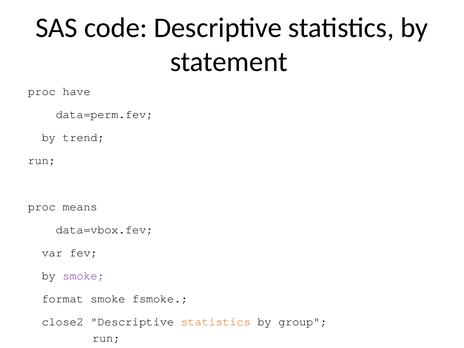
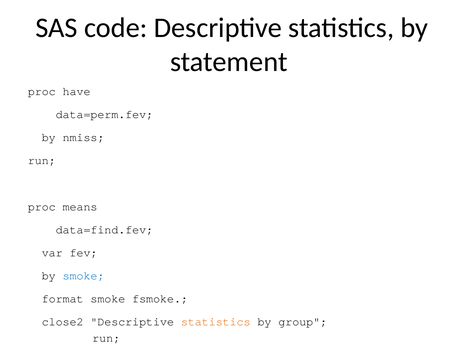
trend: trend -> nmiss
data=vbox.fev: data=vbox.fev -> data=find.fev
smoke at (84, 276) colour: purple -> blue
